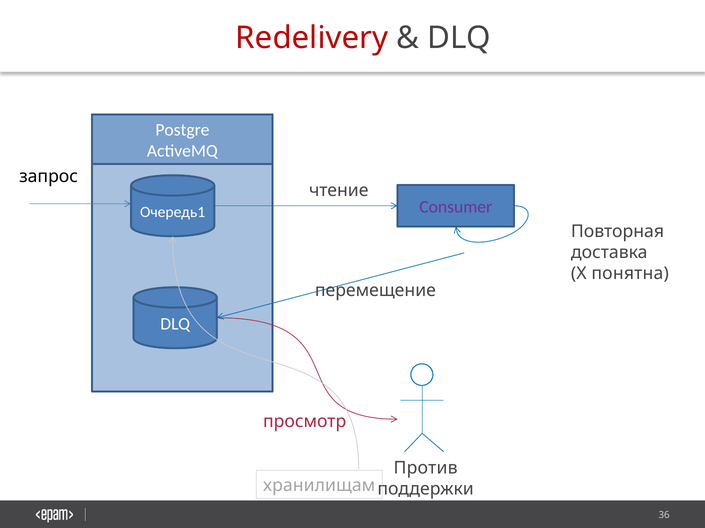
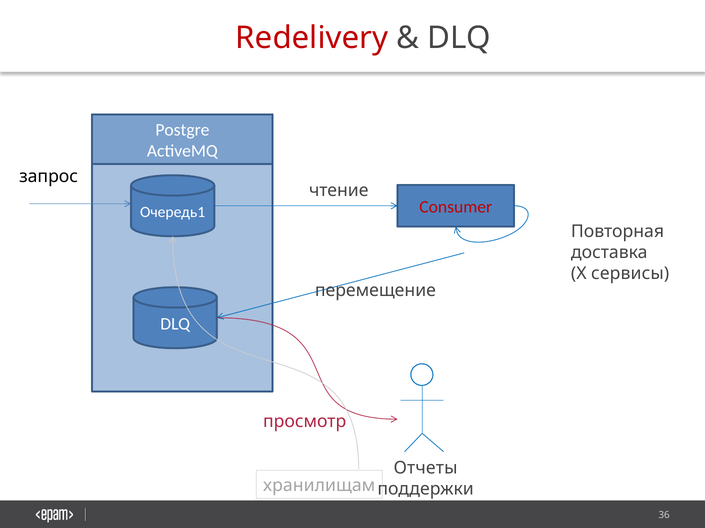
Consumer colour: purple -> red
понятна: понятна -> сервисы
Против: Против -> Отчеты
